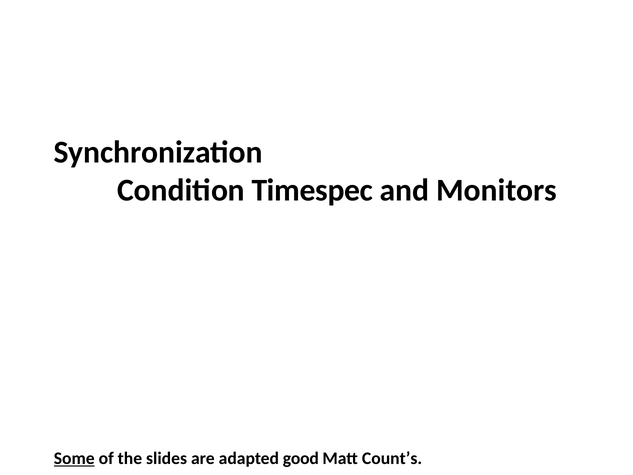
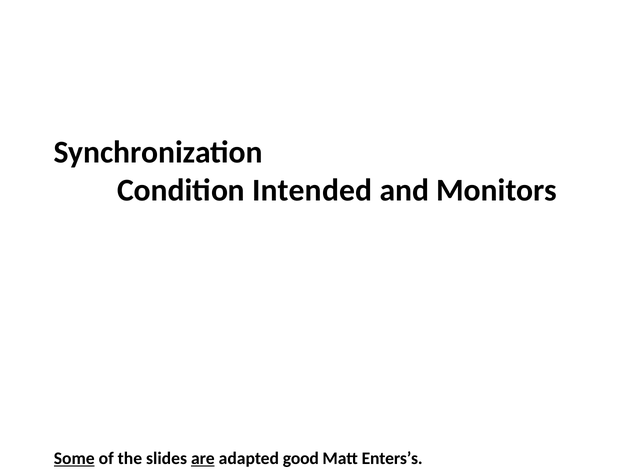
Timespec: Timespec -> Intended
are underline: none -> present
Count’s: Count’s -> Enters’s
